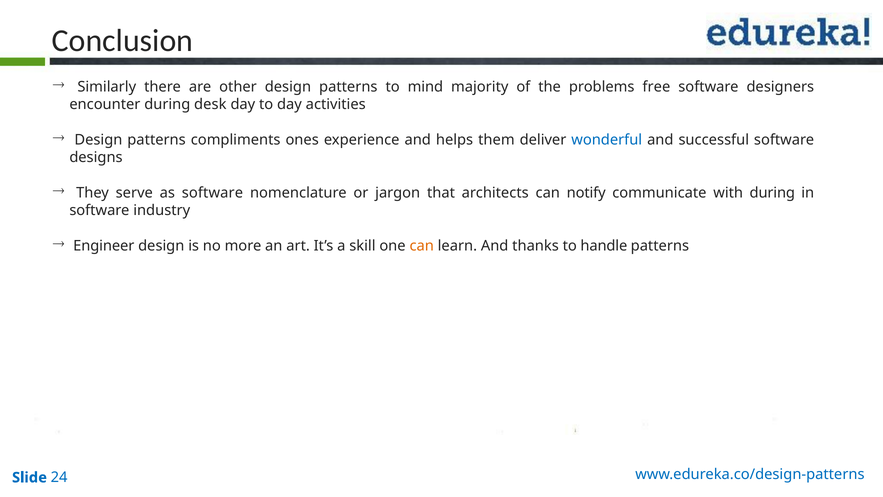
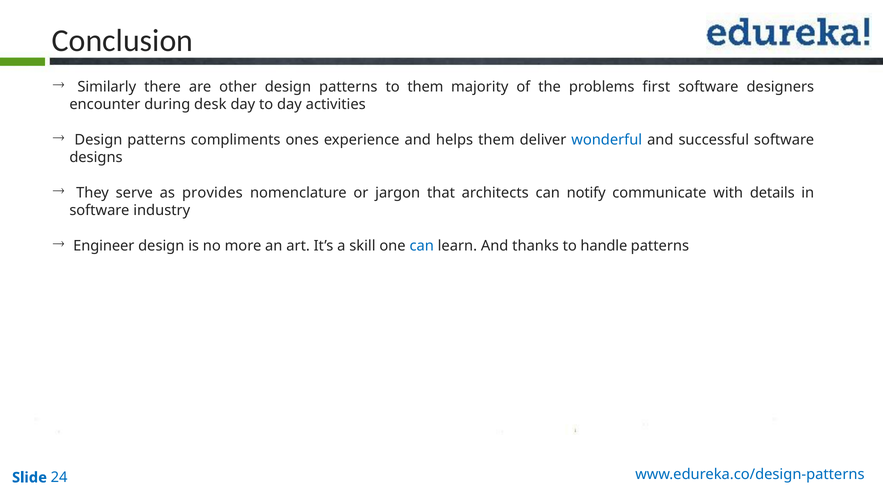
to mind: mind -> them
free: free -> first
as software: software -> provides
with during: during -> details
can at (422, 246) colour: orange -> blue
